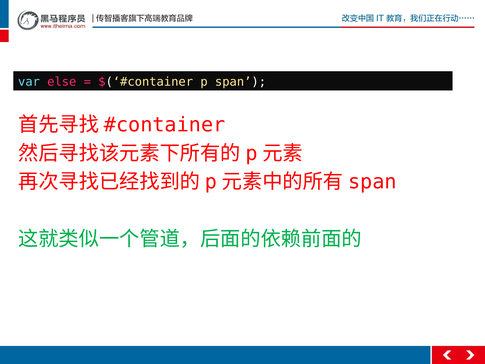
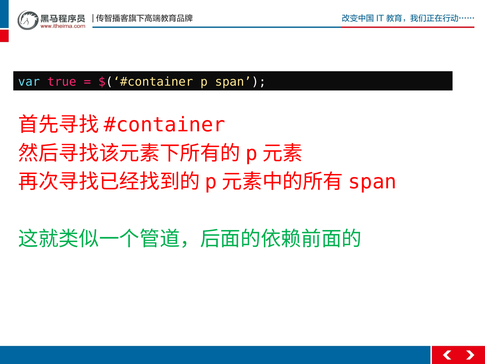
else: else -> true
